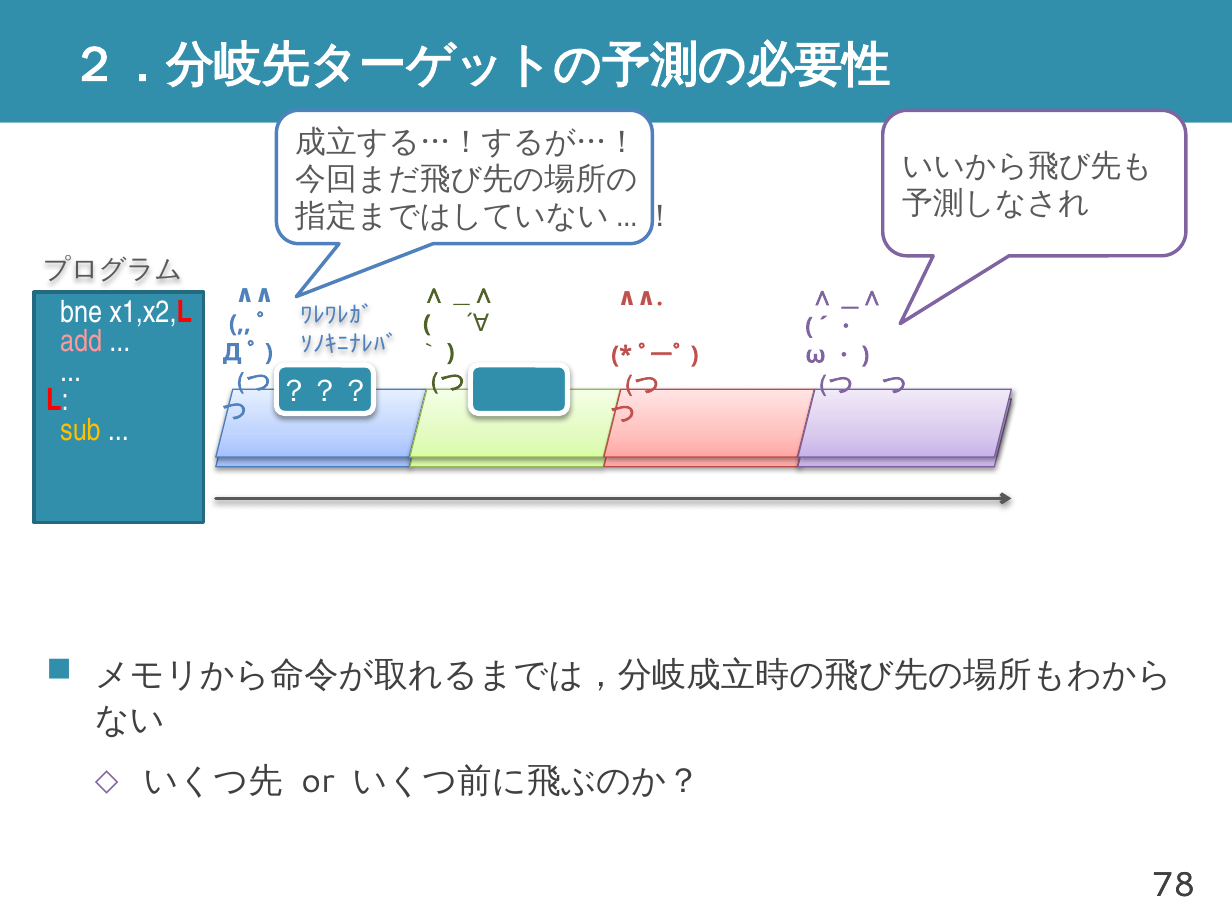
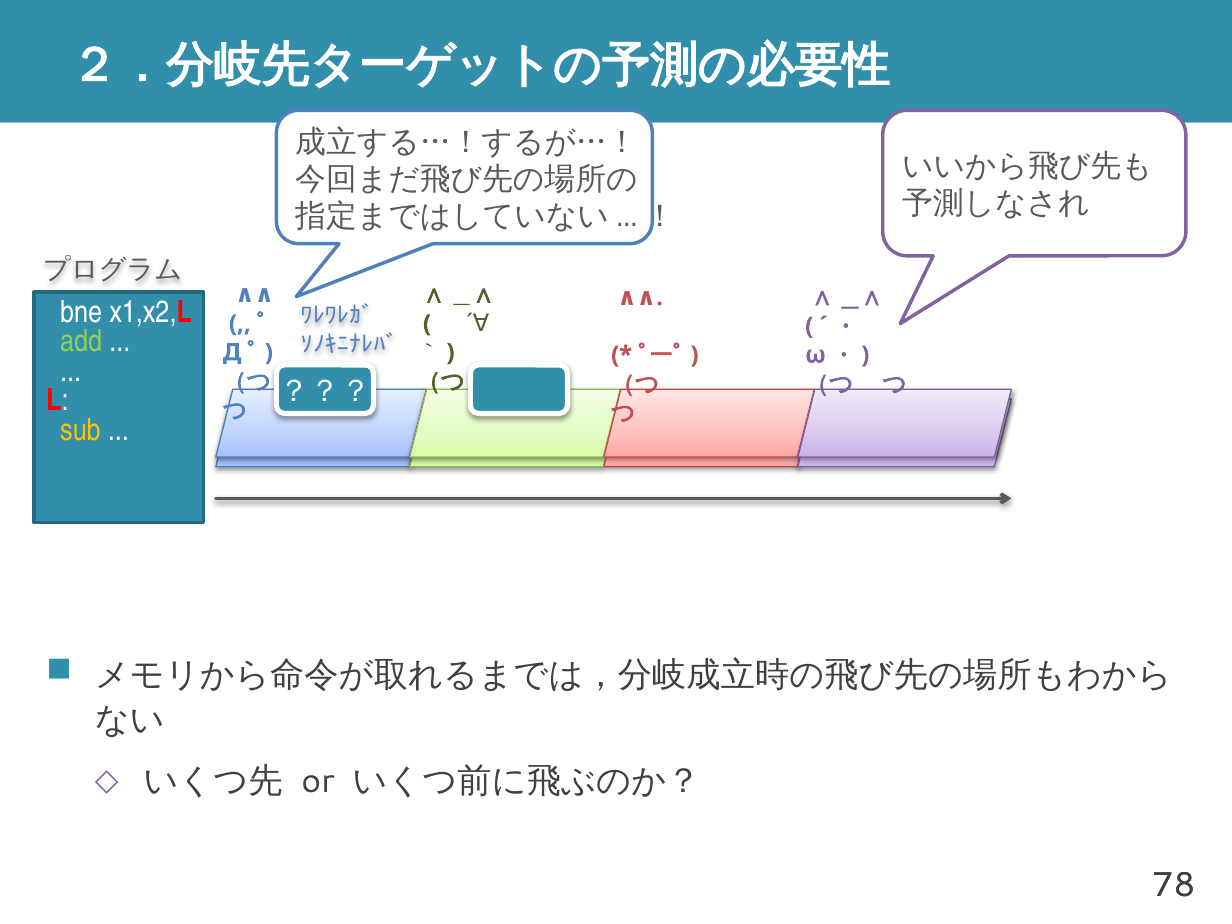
add colour: pink -> light green
